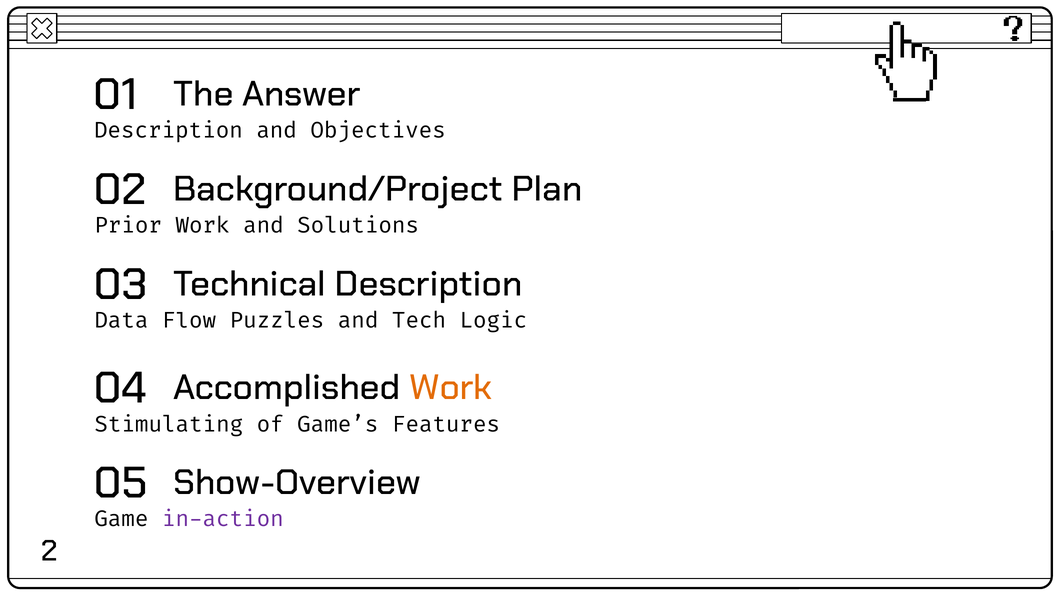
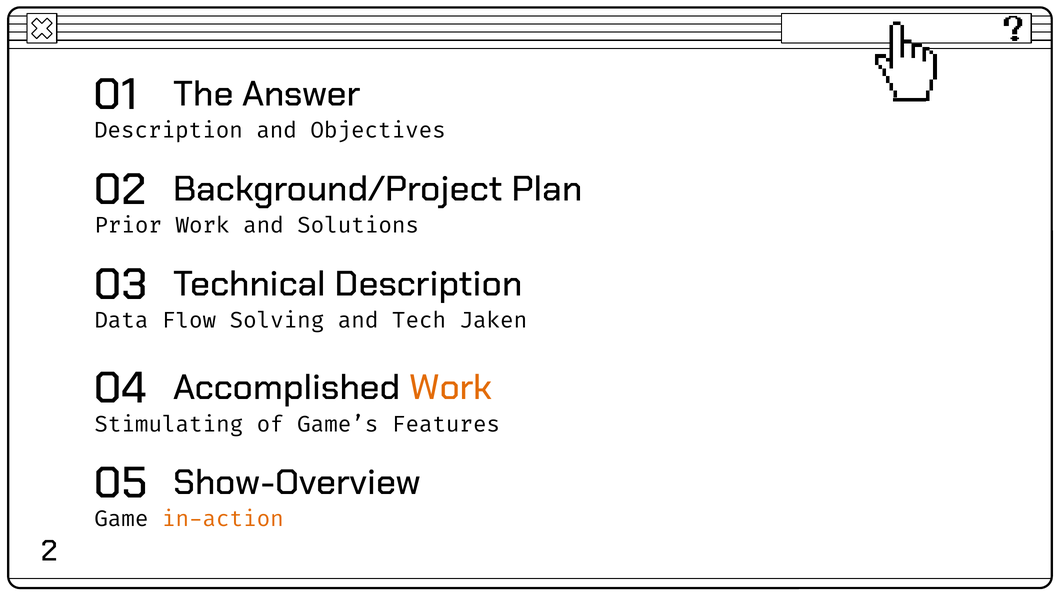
Puzzles: Puzzles -> Solving
Logic: Logic -> Jaken
in-action colour: purple -> orange
